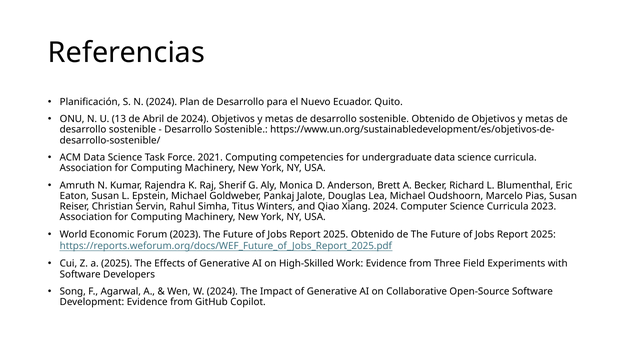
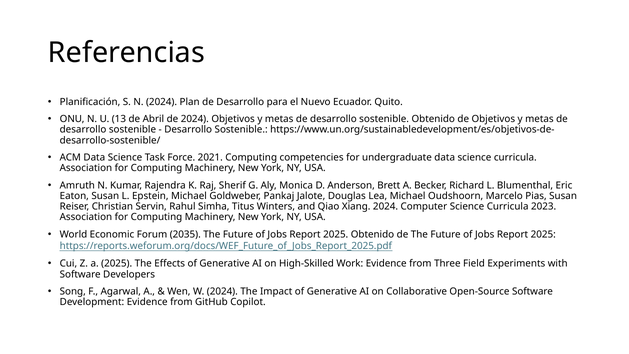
Forum 2023: 2023 -> 2035
